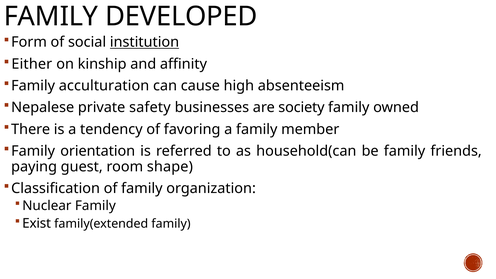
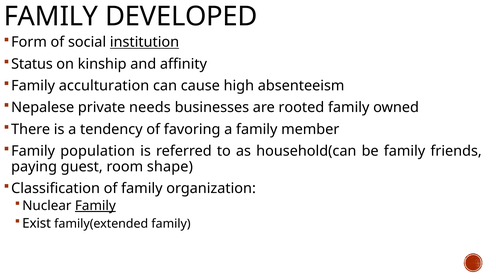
Either: Either -> Status
safety: safety -> needs
society: society -> rooted
orientation: orientation -> population
Family at (95, 206) underline: none -> present
